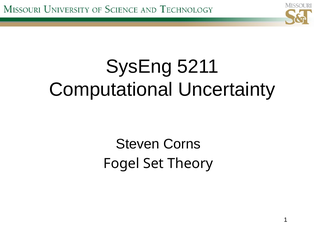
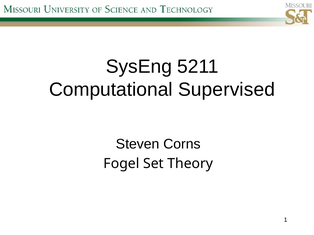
Uncertainty: Uncertainty -> Supervised
